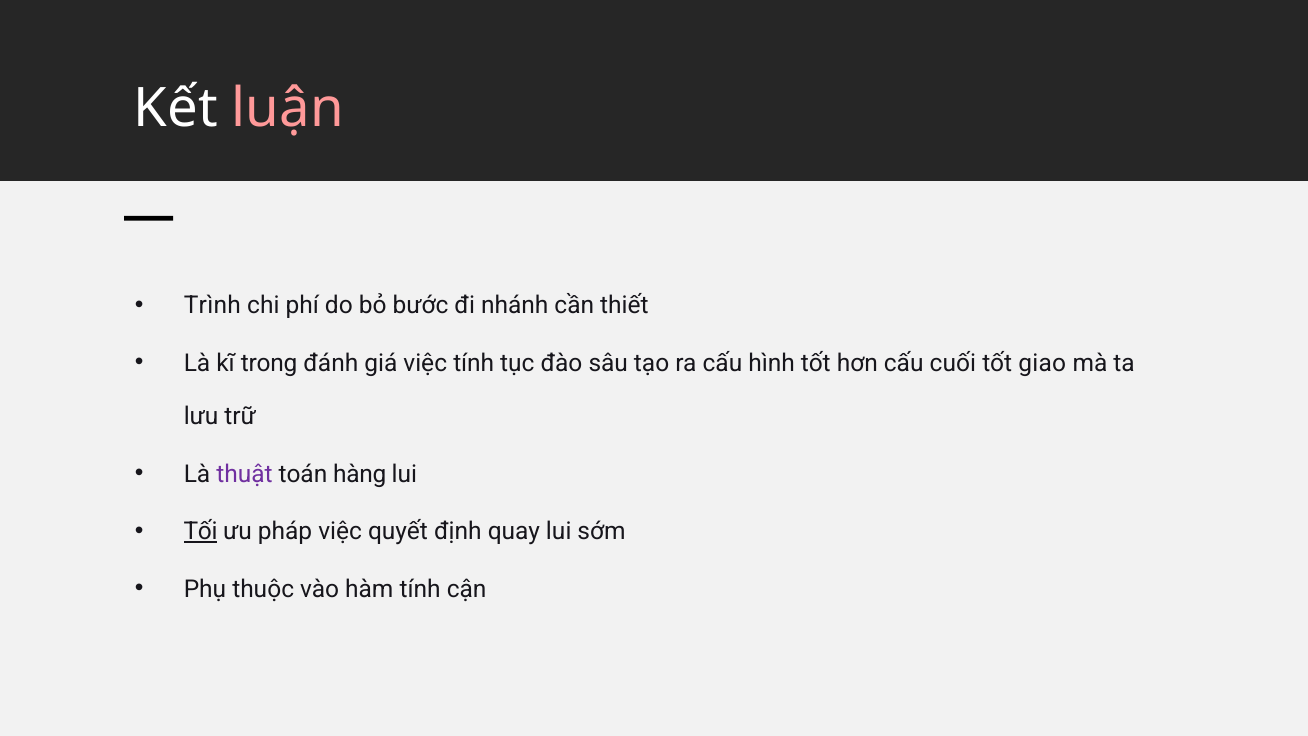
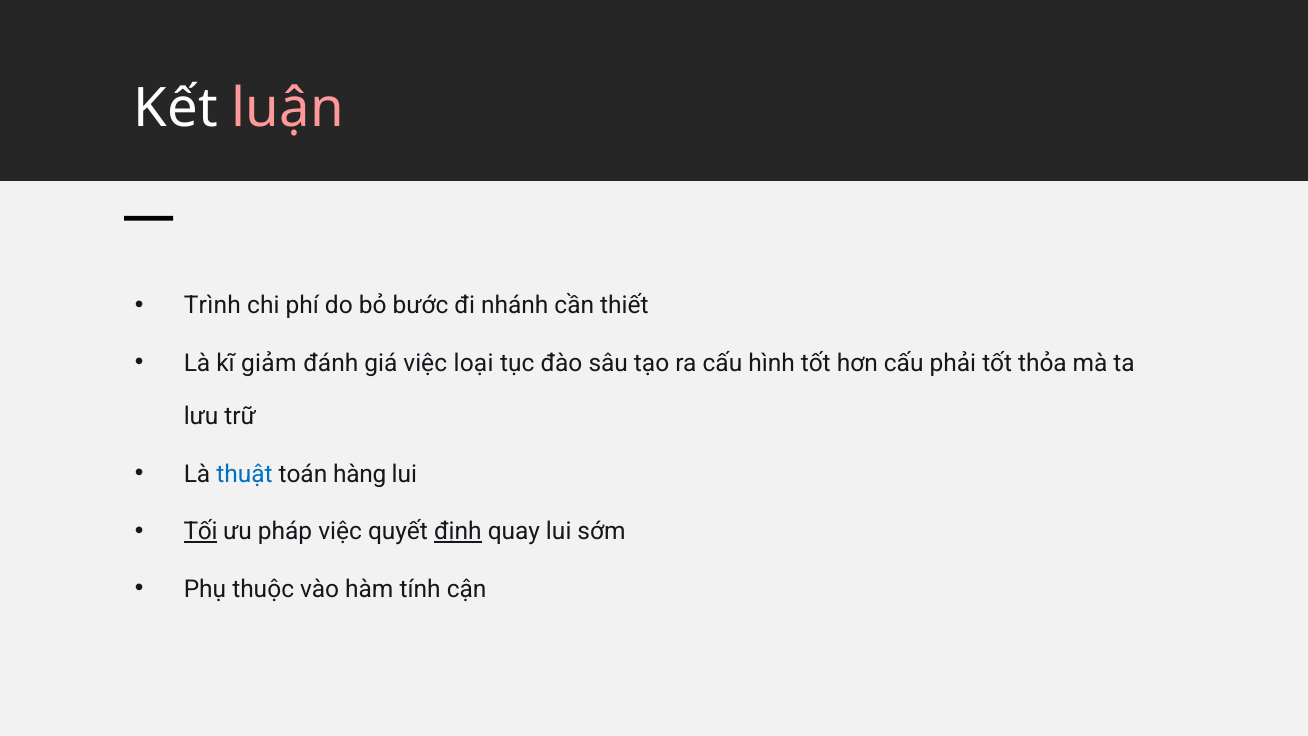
trong: trong -> giảm
việc tính: tính -> loại
cuối: cuối -> phải
giao: giao -> thỏa
thuật colour: purple -> blue
định underline: none -> present
